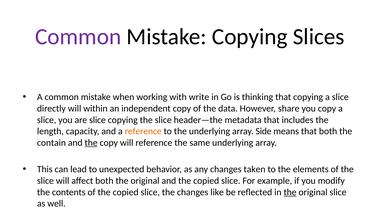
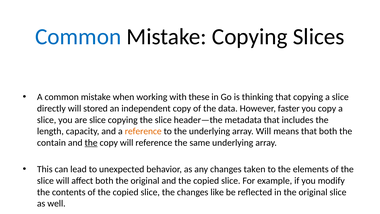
Common at (78, 37) colour: purple -> blue
write: write -> these
within: within -> stored
share: share -> faster
array Side: Side -> Will
the at (290, 192) underline: present -> none
